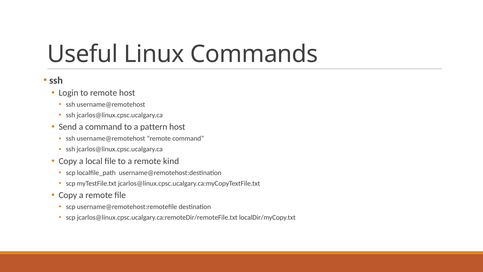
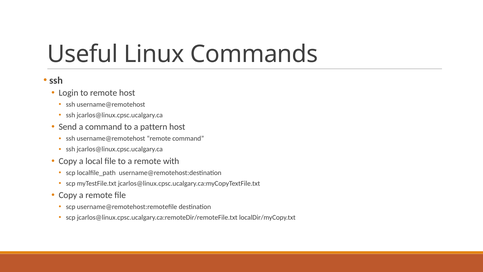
kind: kind -> with
